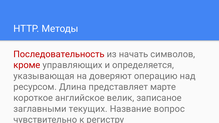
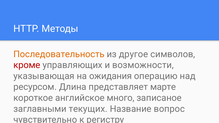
Последовательность colour: red -> orange
начать: начать -> другое
определяется: определяется -> возможности
доверяют: доверяют -> ожидания
велик: велик -> много
